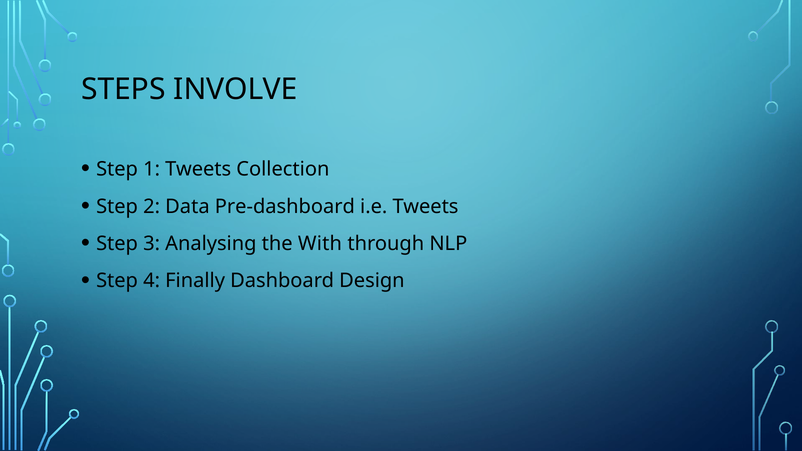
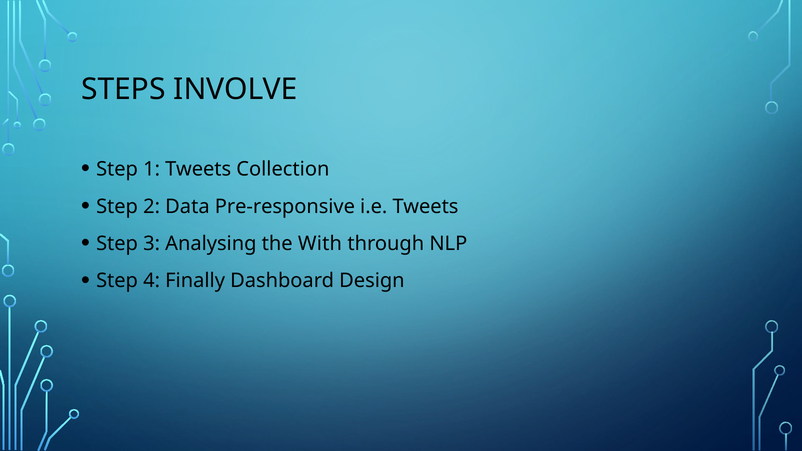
Pre-dashboard: Pre-dashboard -> Pre-responsive
